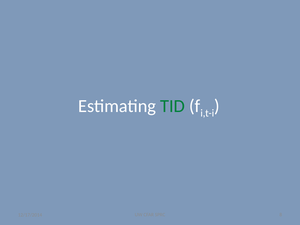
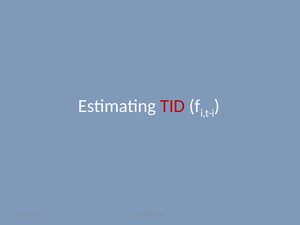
TID colour: green -> red
